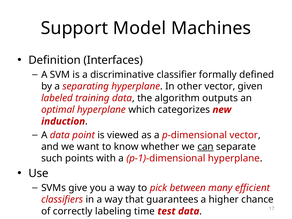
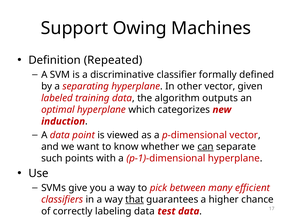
Model: Model -> Owing
Interfaces: Interfaces -> Repeated
that underline: none -> present
labeling time: time -> data
